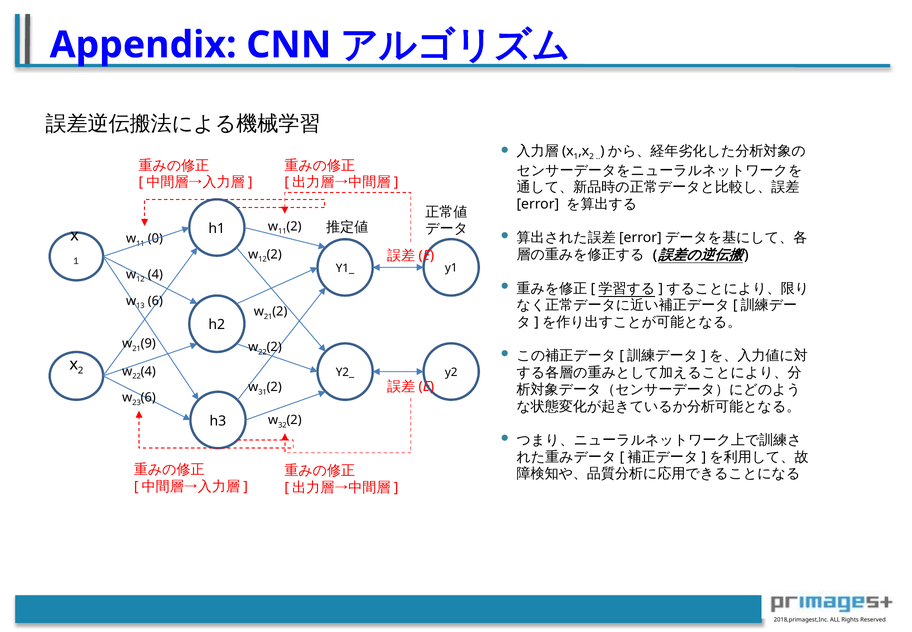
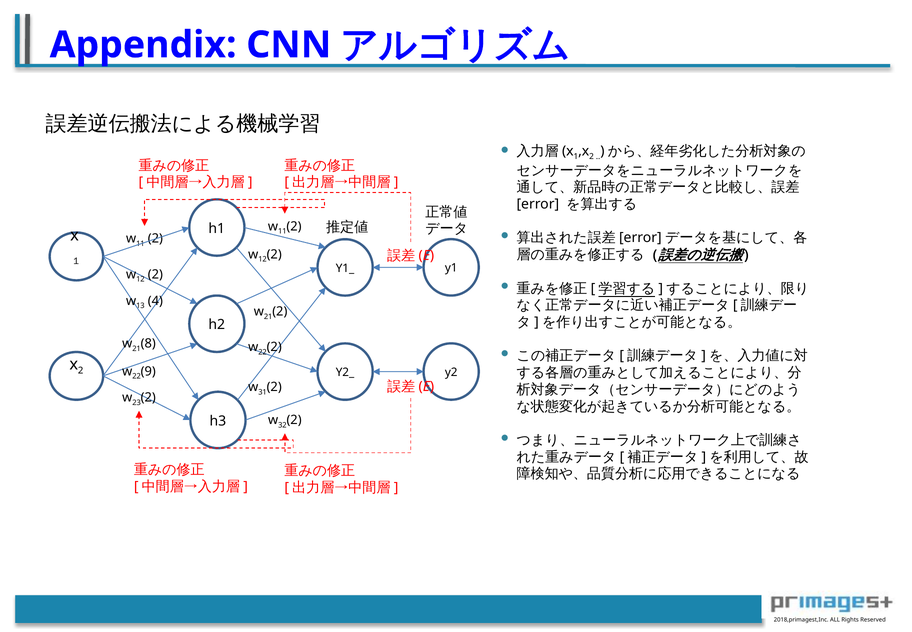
0 at (155, 238): 0 -> 2
4 at (155, 274): 4 -> 2
6 at (155, 301): 6 -> 4
9: 9 -> 8
4 at (148, 371): 4 -> 9
6 at (148, 397): 6 -> 2
